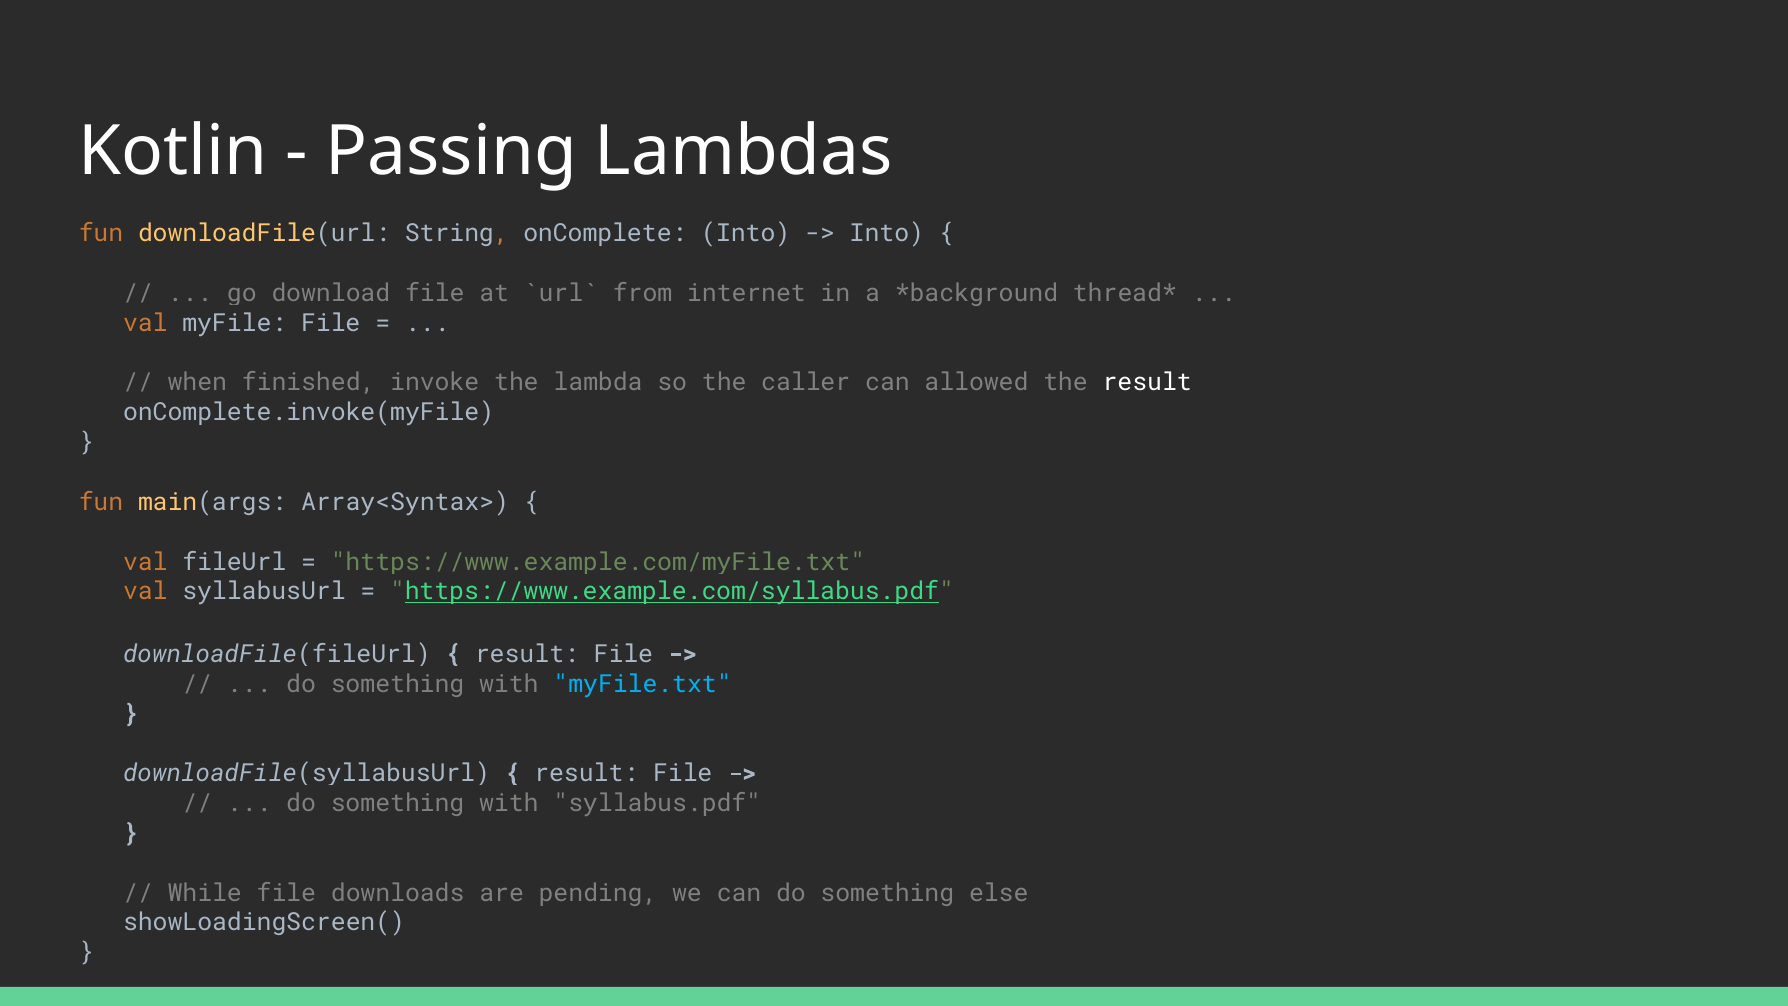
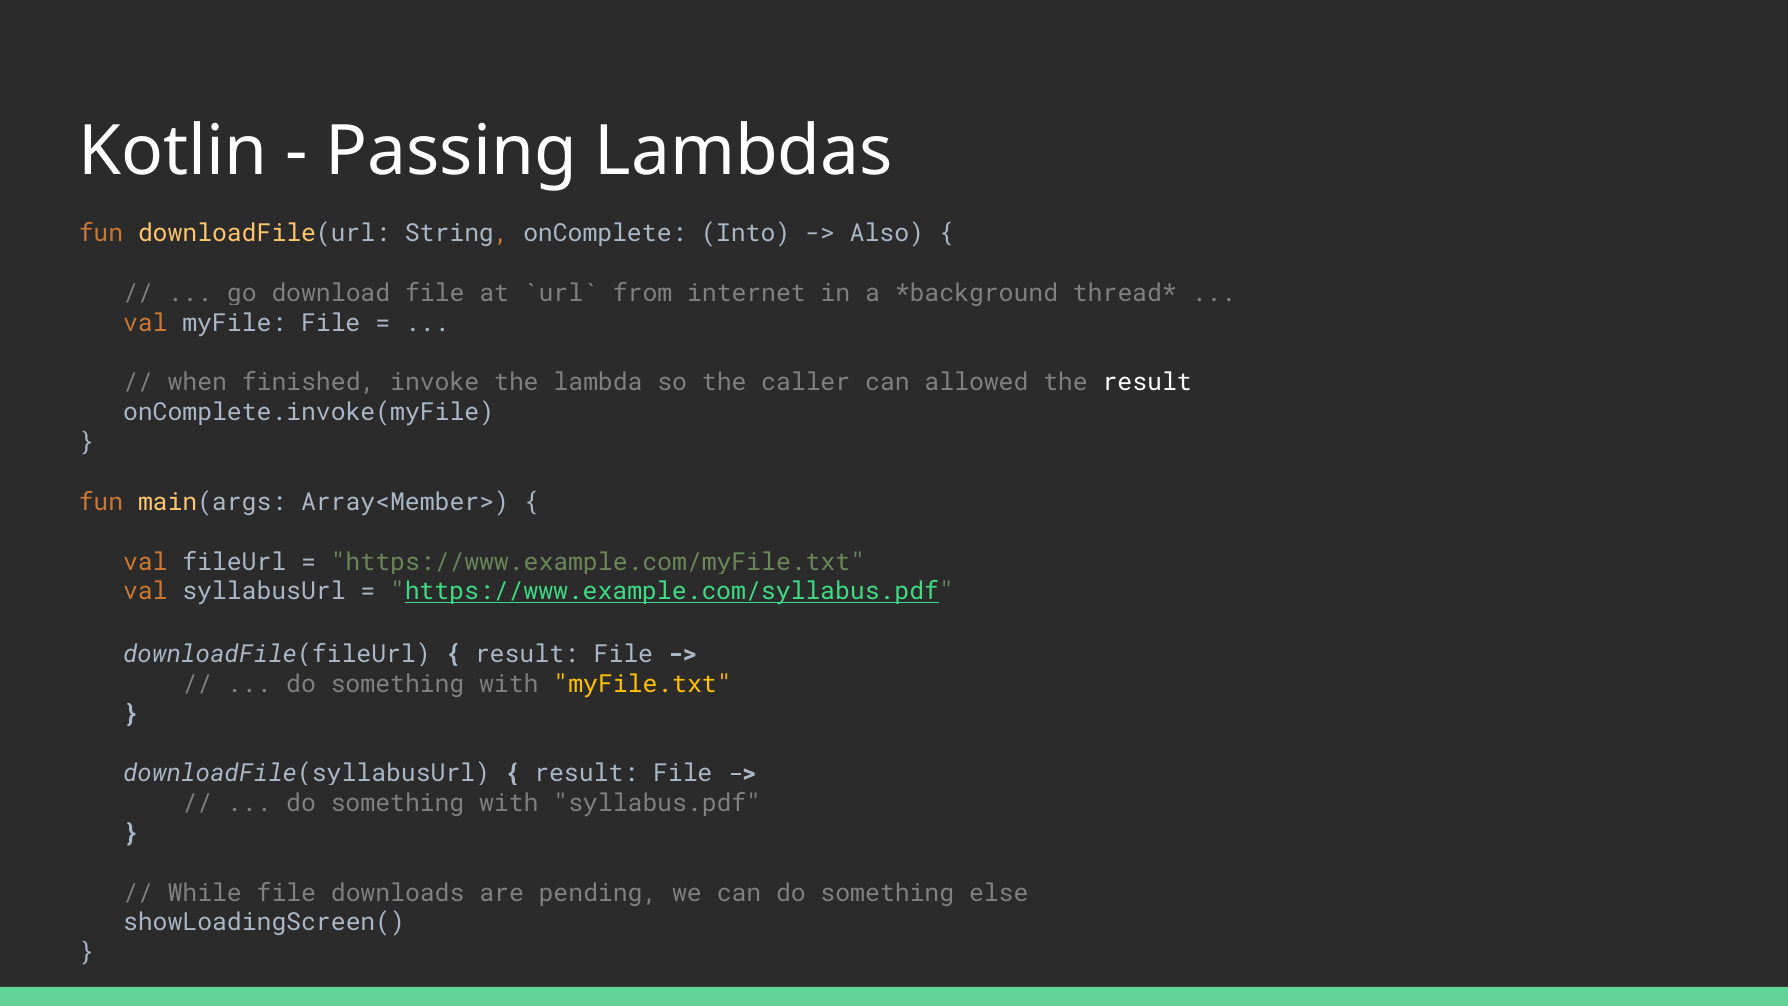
Into at (887, 233): Into -> Also
Array<Syntax>: Array<Syntax> -> Array<Member>
myFile.txt colour: light blue -> yellow
